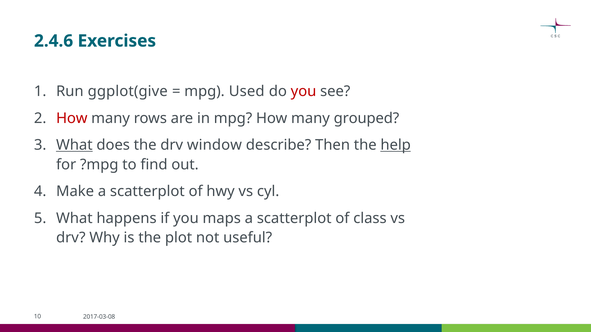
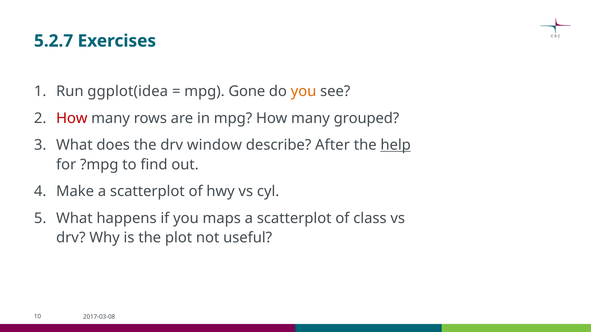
2.4.6: 2.4.6 -> 5.2.7
ggplot(give: ggplot(give -> ggplot(idea
Used: Used -> Gone
you at (304, 91) colour: red -> orange
What at (74, 145) underline: present -> none
Then: Then -> After
